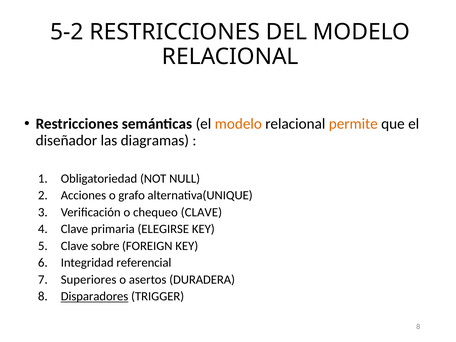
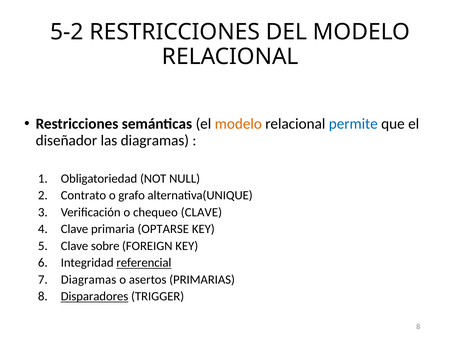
permite colour: orange -> blue
Acciones: Acciones -> Contrato
ELEGIRSE: ELEGIRSE -> OPTARSE
referencial underline: none -> present
Superiores at (89, 280): Superiores -> Diagramas
DURADERA: DURADERA -> PRIMARIAS
